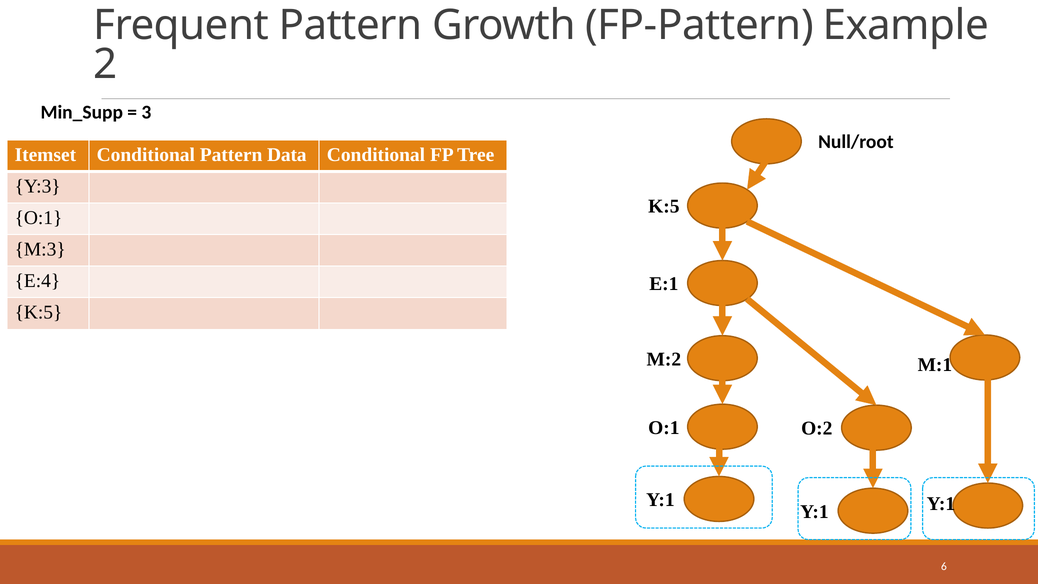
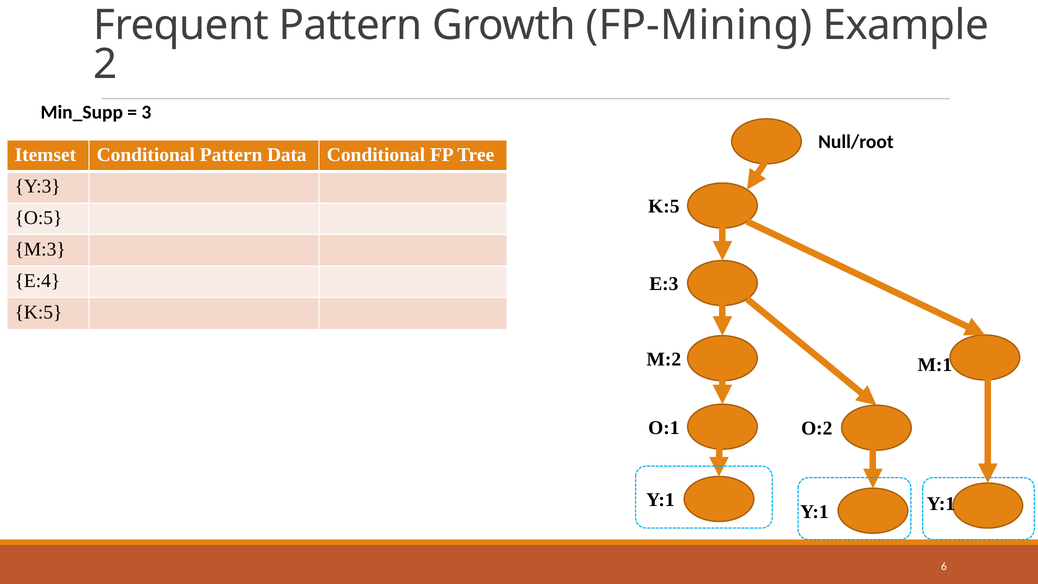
FP-Pattern: FP-Pattern -> FP-Mining
O:1 at (39, 218): O:1 -> O:5
E:1: E:1 -> E:3
